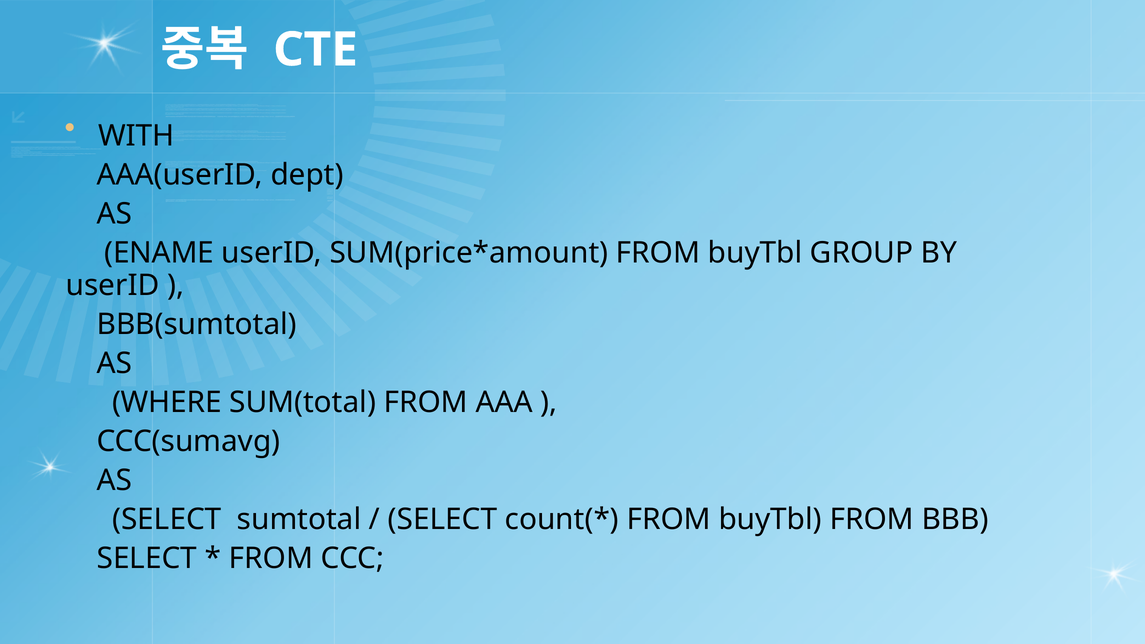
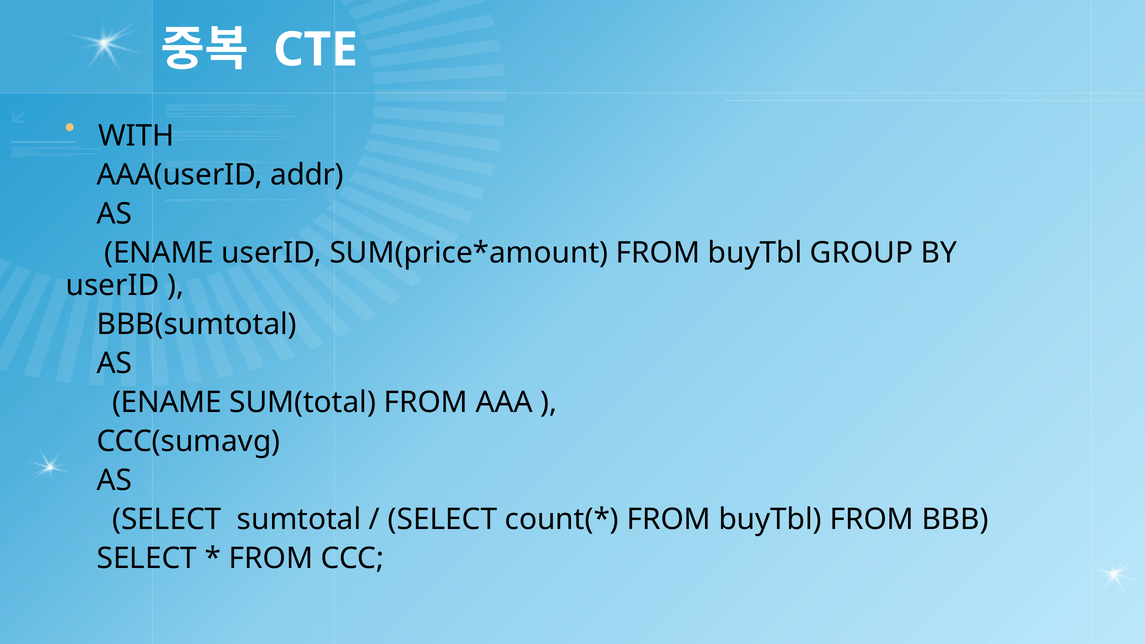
dept: dept -> addr
WHERE at (167, 402): WHERE -> ENAME
